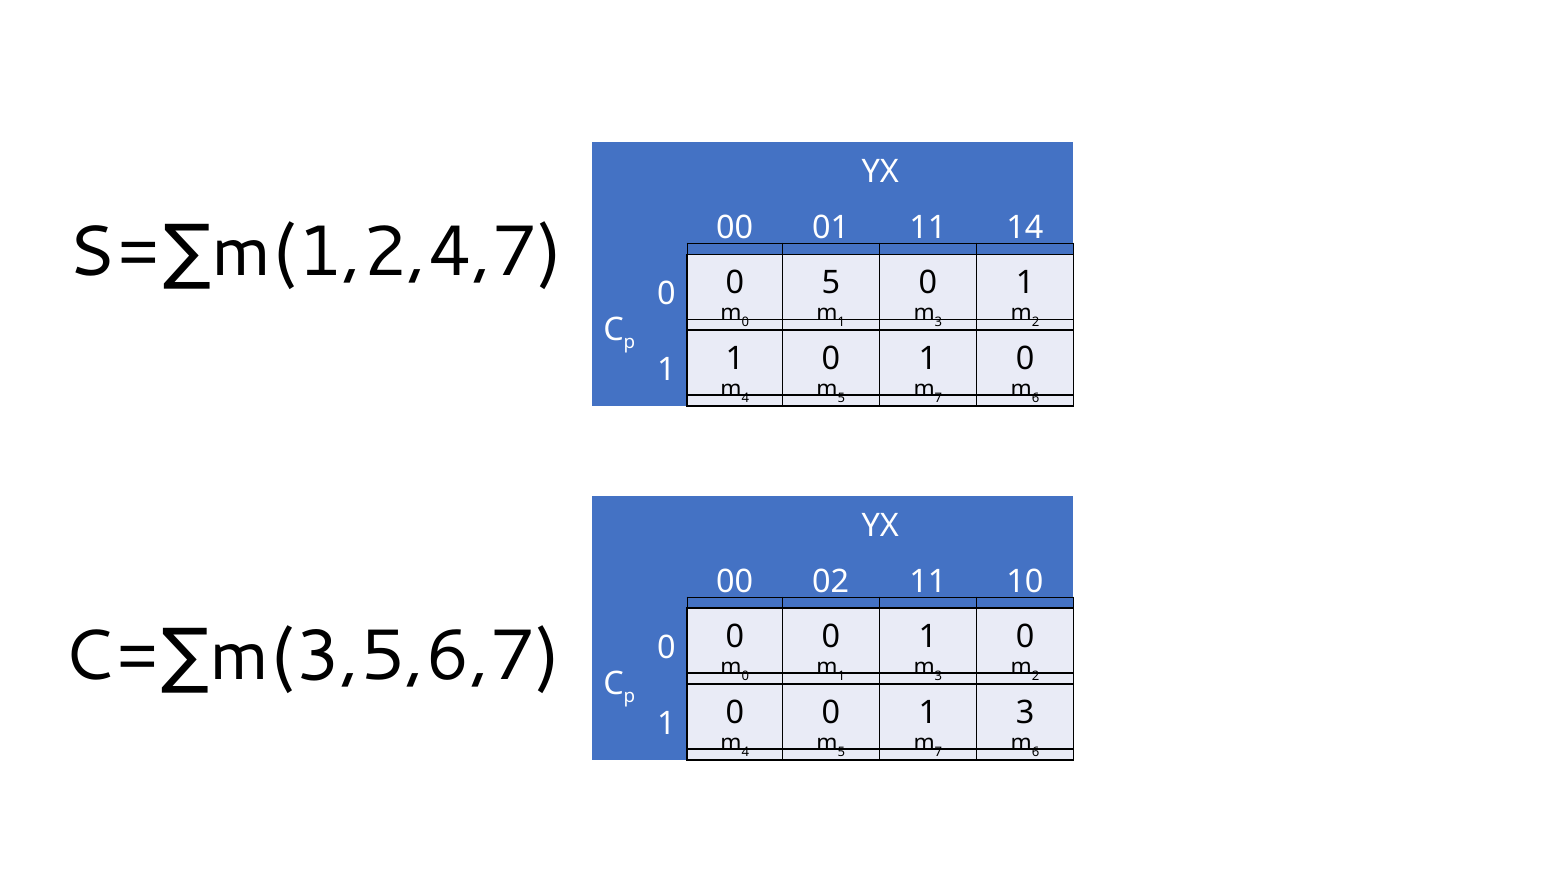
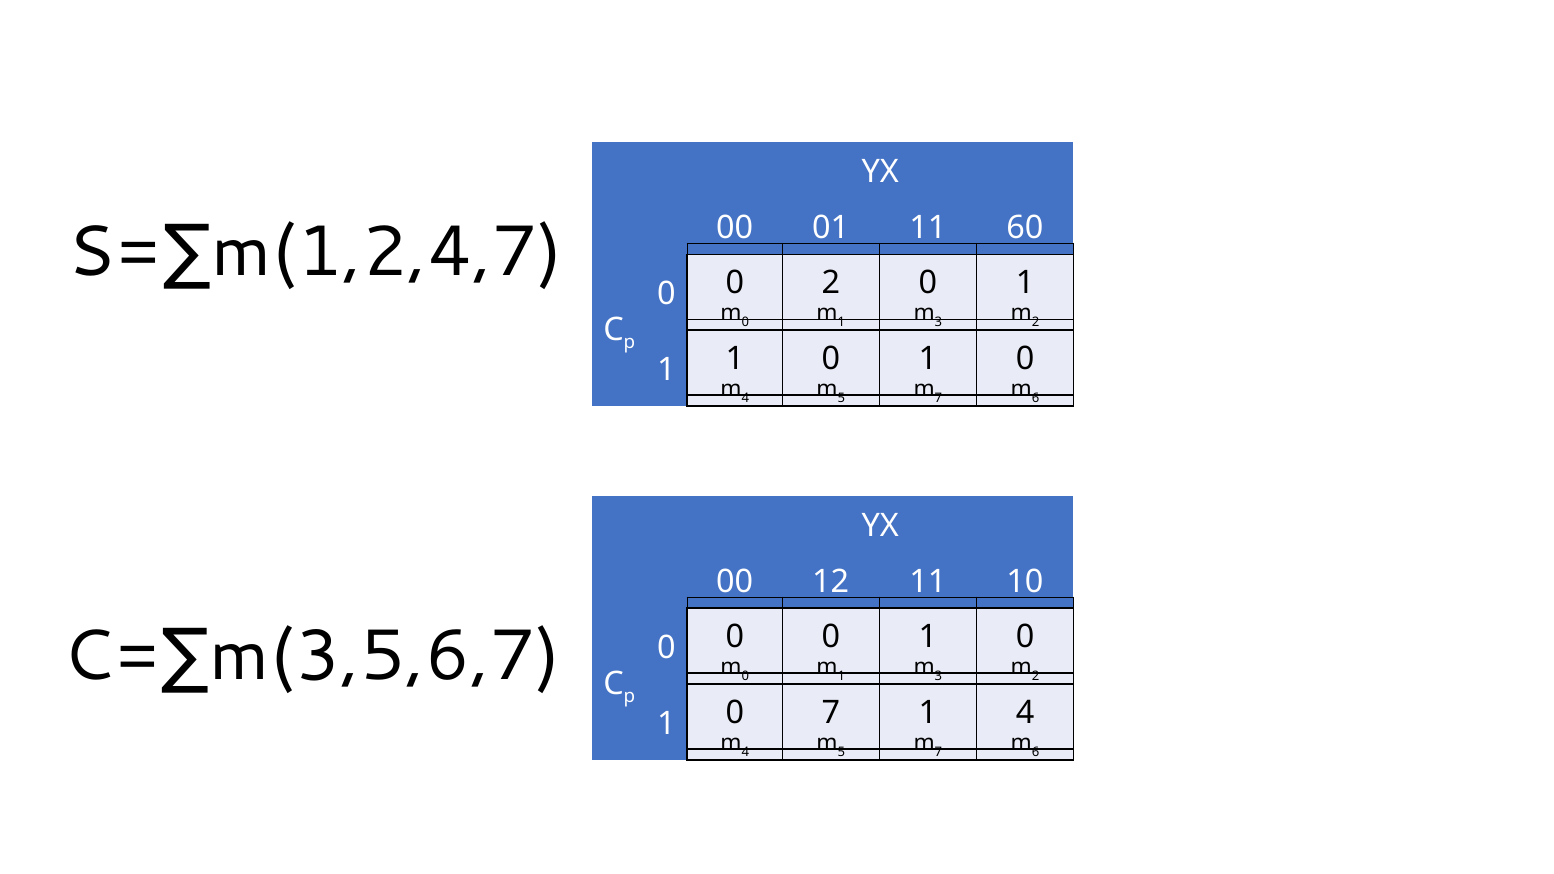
14: 14 -> 60
0 5: 5 -> 2
02: 02 -> 12
0 at (831, 713): 0 -> 7
1 3: 3 -> 4
